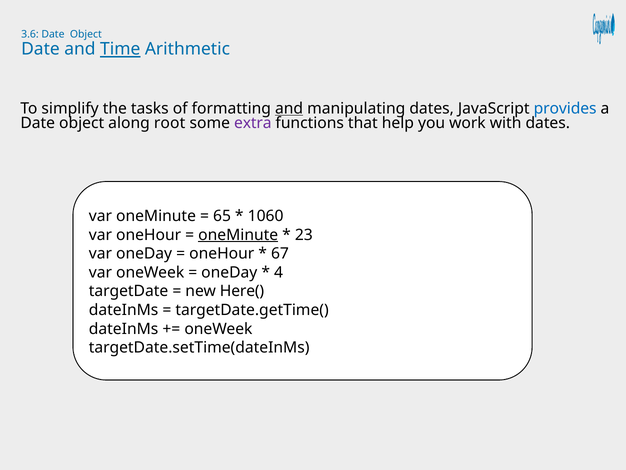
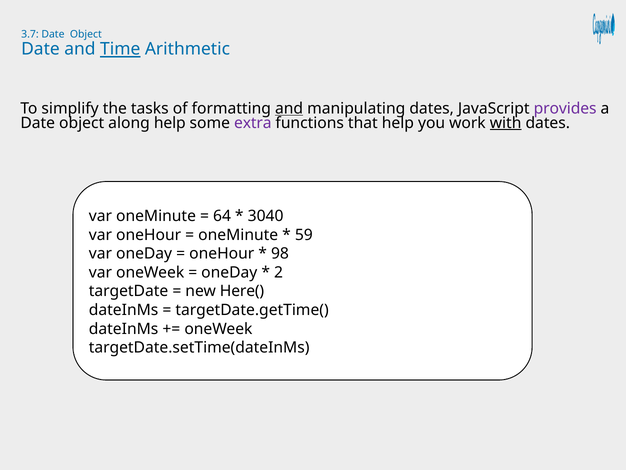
3.6: 3.6 -> 3.7
provides colour: blue -> purple
along root: root -> help
with underline: none -> present
65: 65 -> 64
1060: 1060 -> 3040
oneMinute at (238, 235) underline: present -> none
23: 23 -> 59
67: 67 -> 98
4: 4 -> 2
